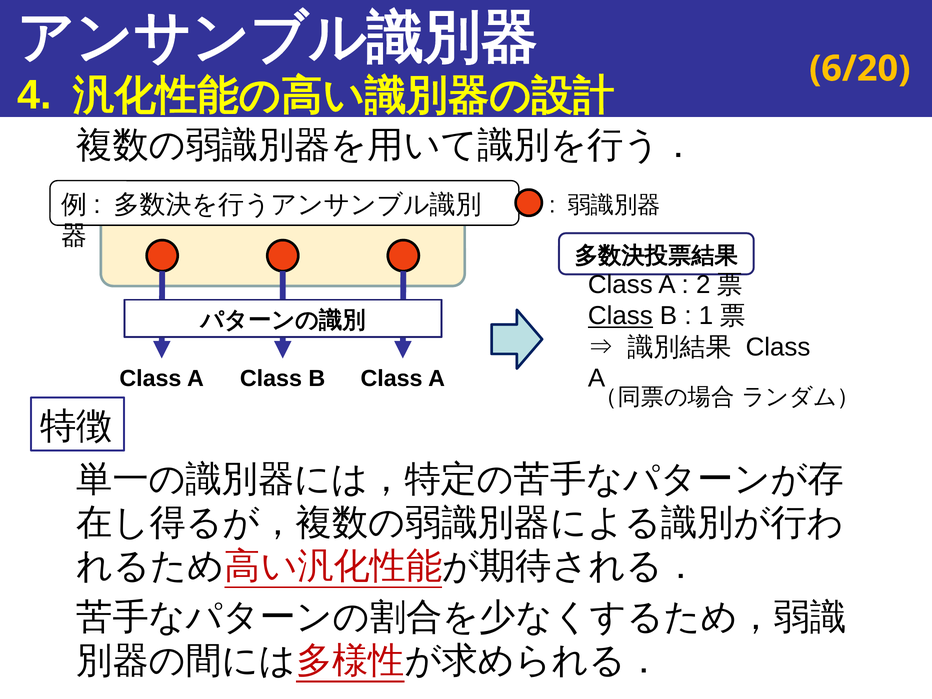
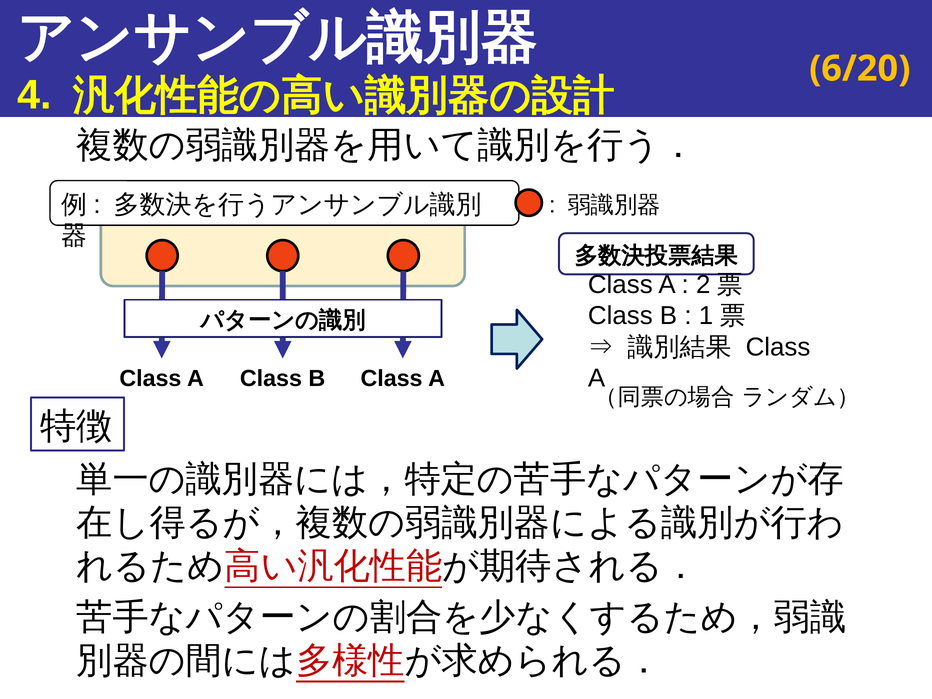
Class at (620, 316) underline: present -> none
